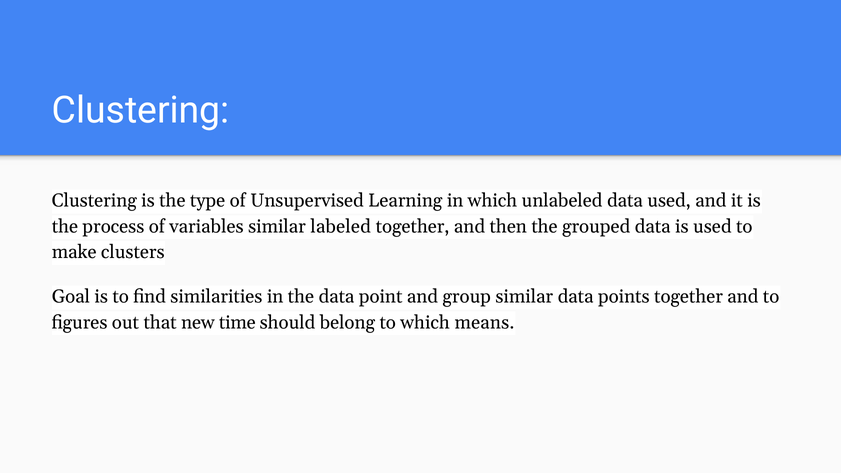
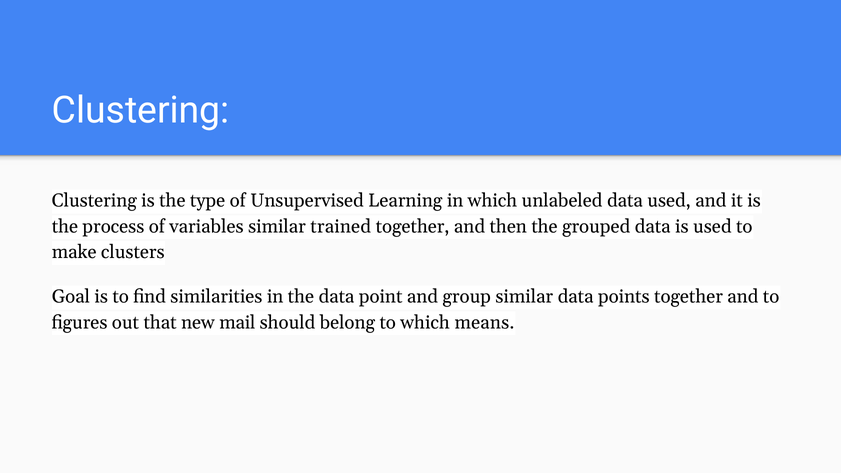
labeled: labeled -> trained
time: time -> mail
